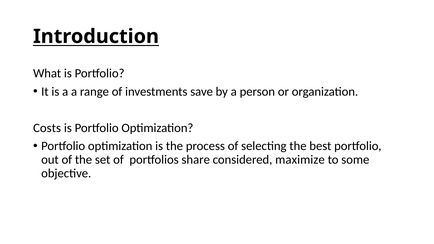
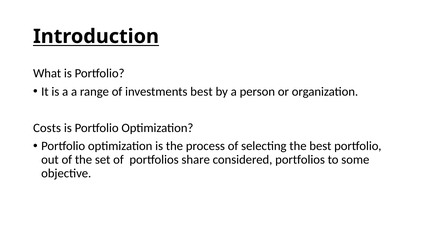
investments save: save -> best
considered maximize: maximize -> portfolios
